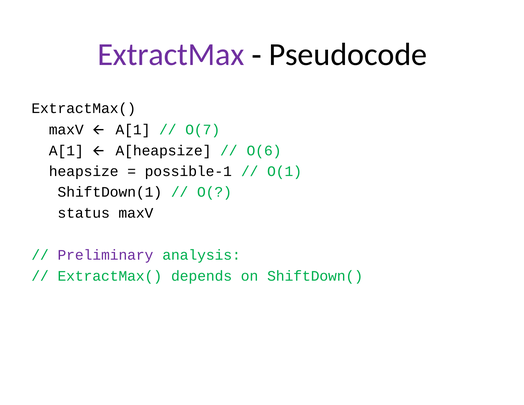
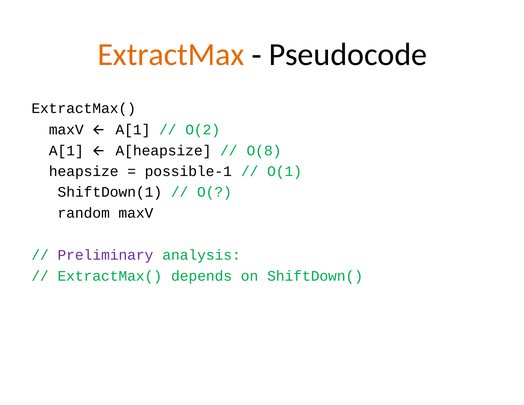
ExtractMax colour: purple -> orange
O(7: O(7 -> O(2
O(6: O(6 -> O(8
status: status -> random
